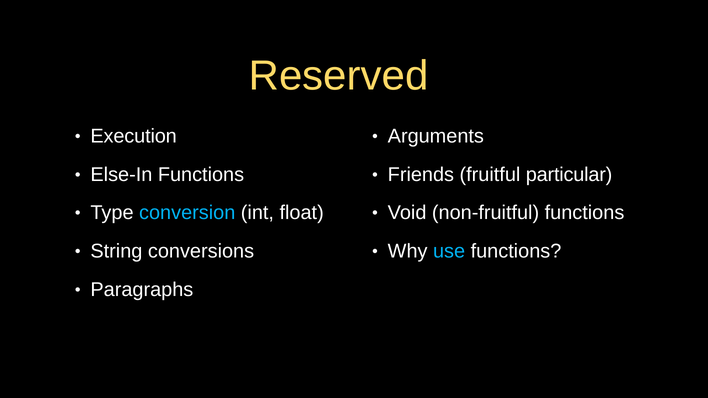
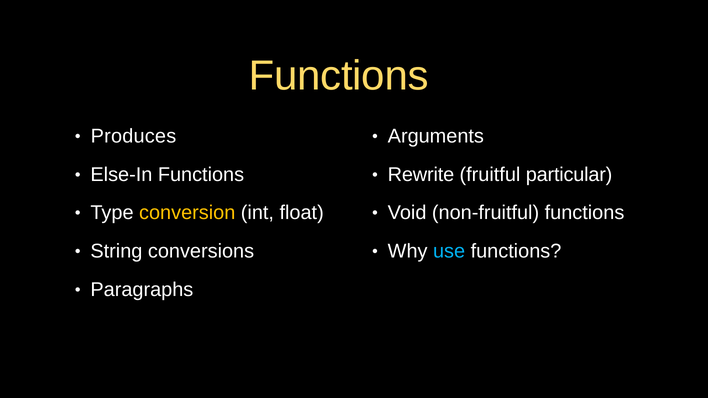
Reserved at (339, 76): Reserved -> Functions
Execution: Execution -> Produces
Friends: Friends -> Rewrite
conversion colour: light blue -> yellow
